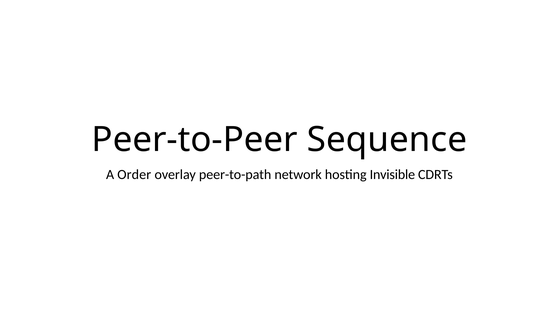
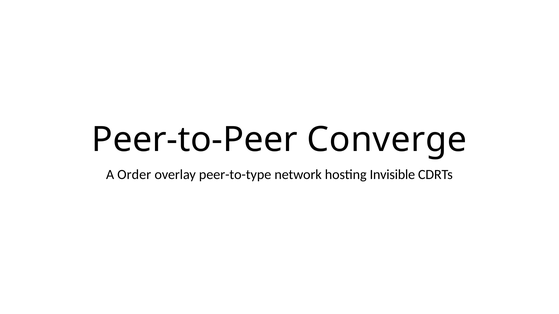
Sequence: Sequence -> Converge
peer-to-path: peer-to-path -> peer-to-type
